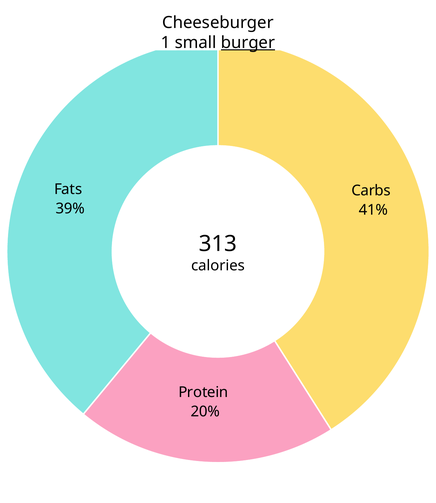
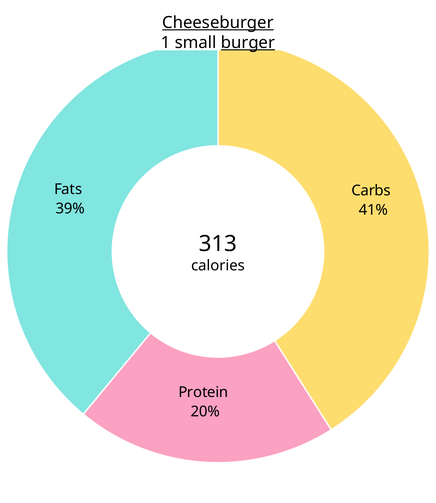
Cheeseburger underline: none -> present
